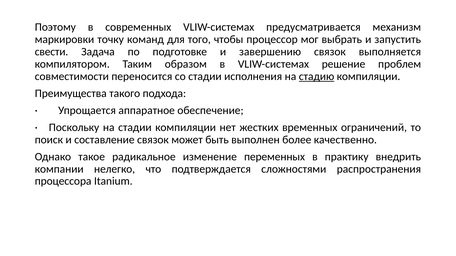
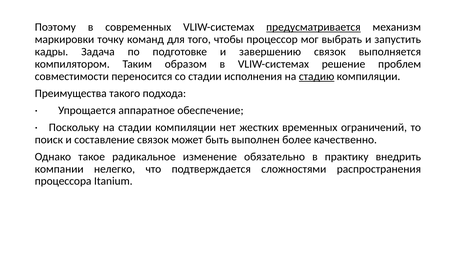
предусматривается underline: none -> present
свести: свести -> кадры
переменных: переменных -> обязательно
